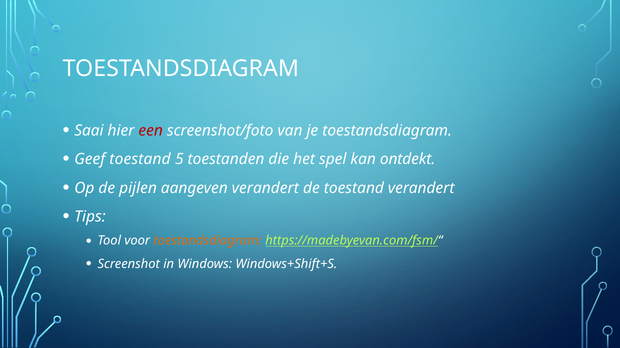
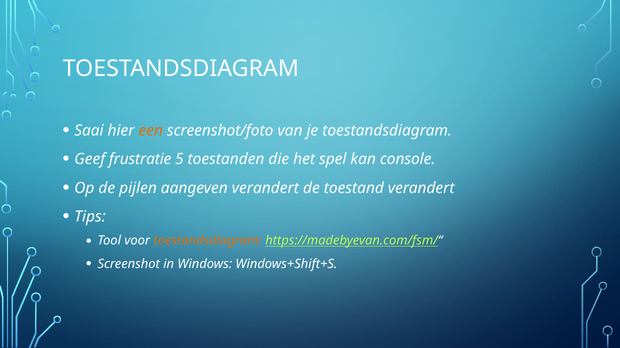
een colour: red -> orange
Geef toestand: toestand -> frustratie
ontdekt: ontdekt -> console
